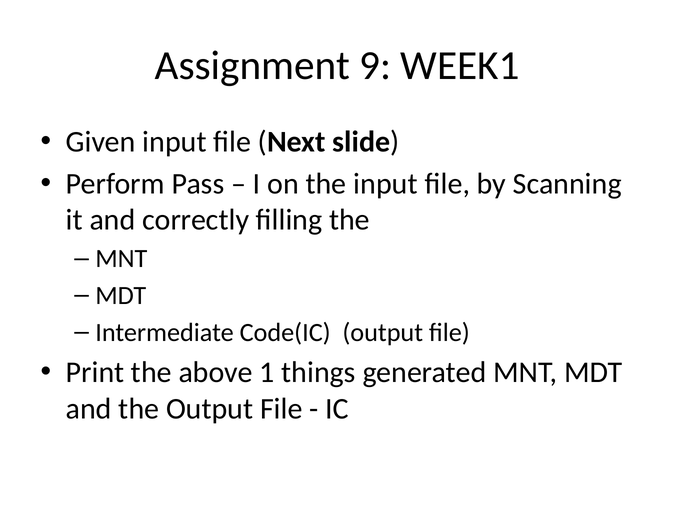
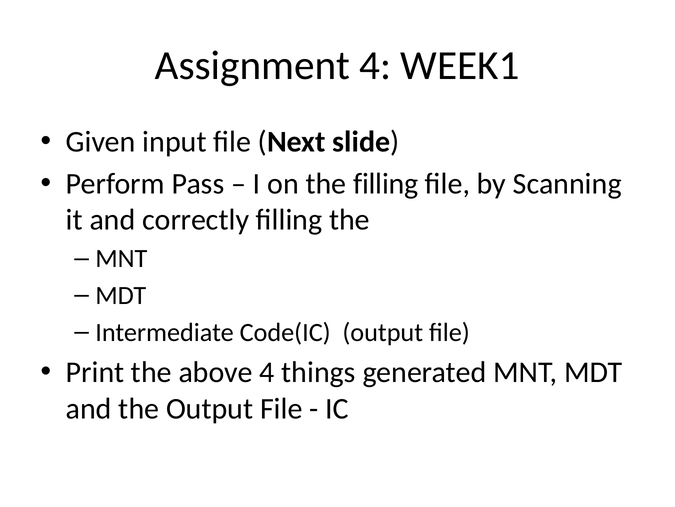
Assignment 9: 9 -> 4
the input: input -> filling
above 1: 1 -> 4
